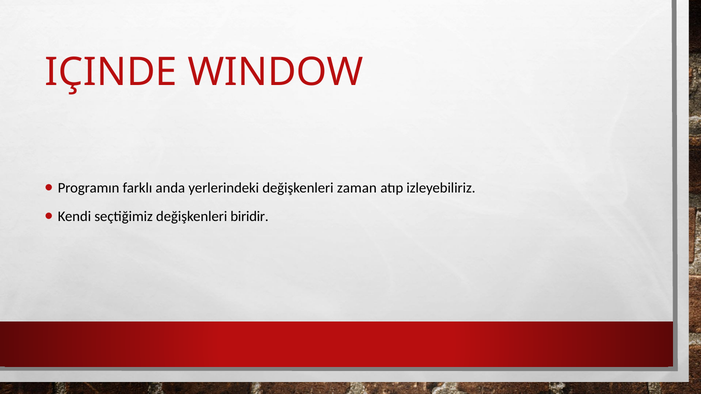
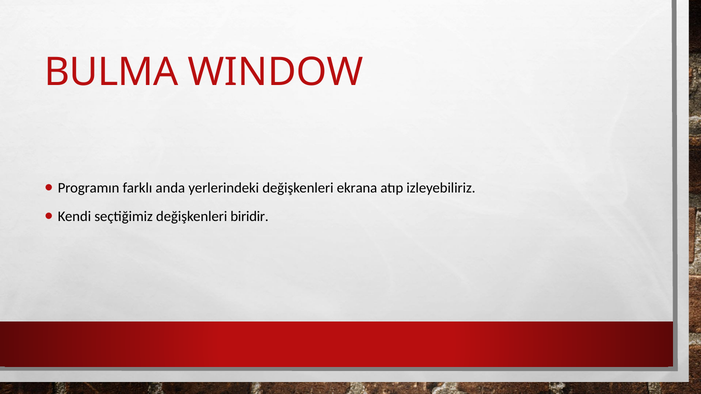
IÇINDE: IÇINDE -> BULMA
zaman: zaman -> ekrana
